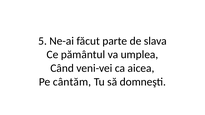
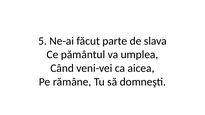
cântăm: cântăm -> rămâne
